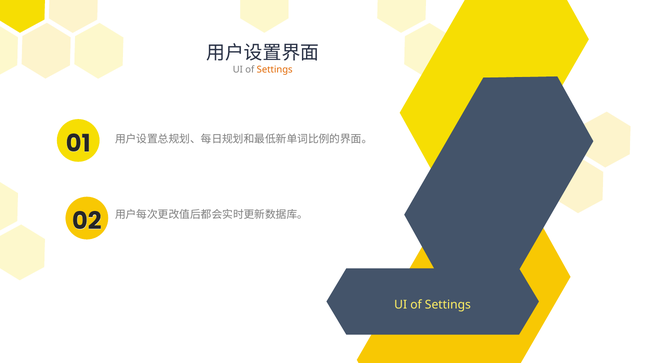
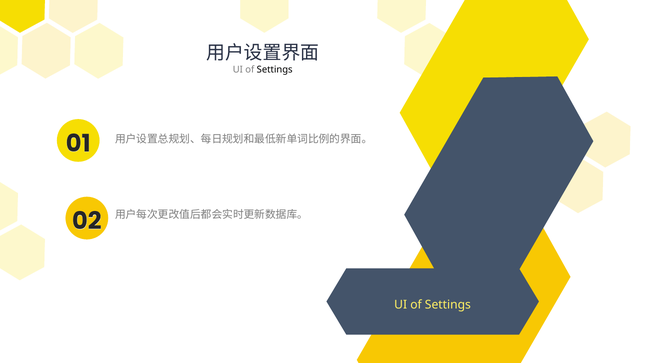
Settings at (275, 70) colour: orange -> black
